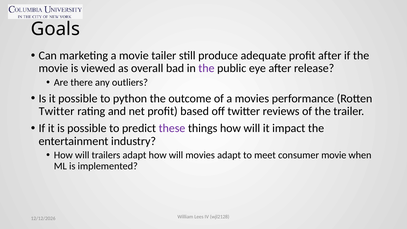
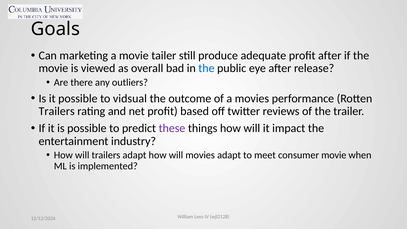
the at (206, 68) colour: purple -> blue
python: python -> vidsual
Twitter at (57, 111): Twitter -> Trailers
